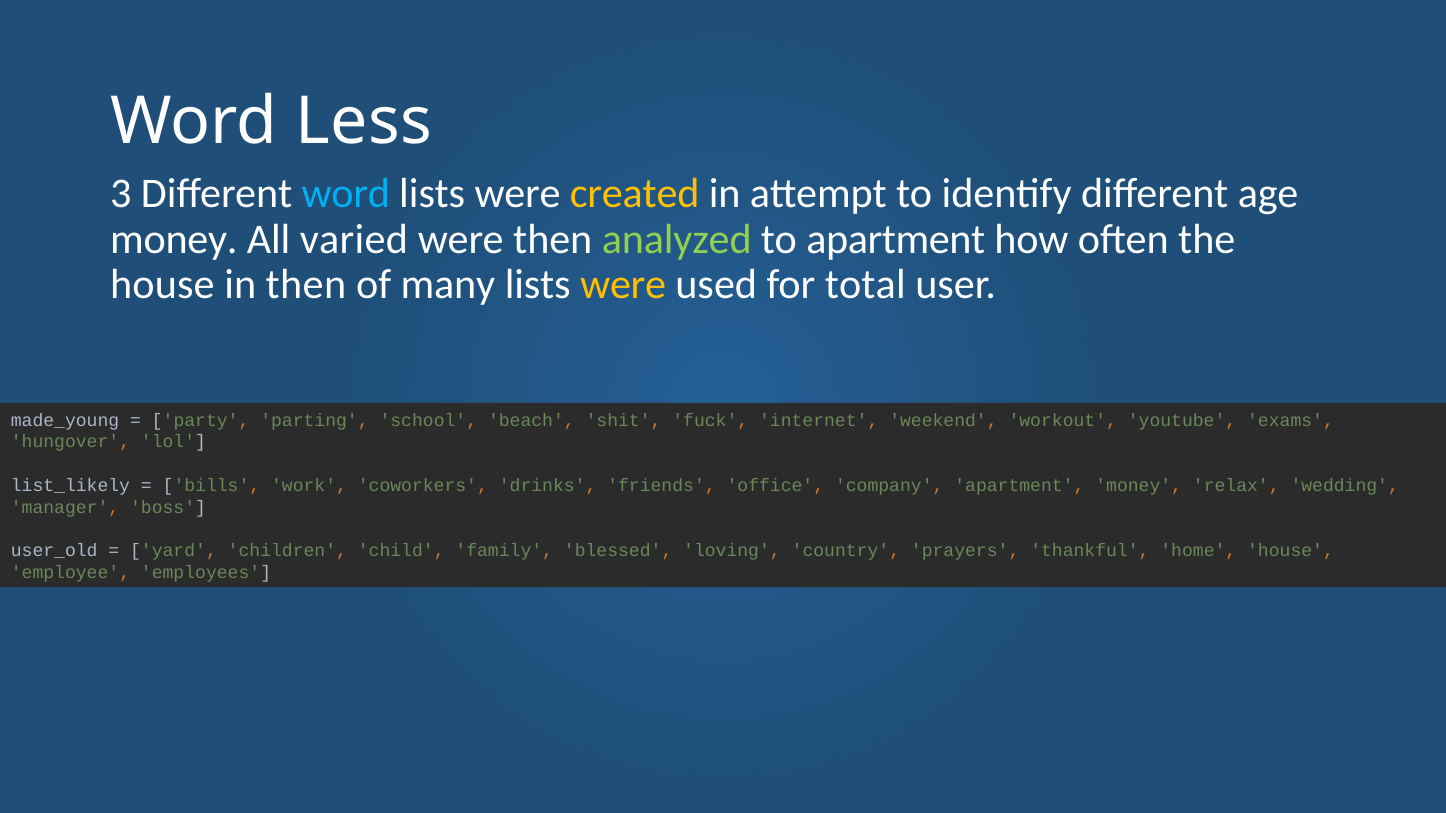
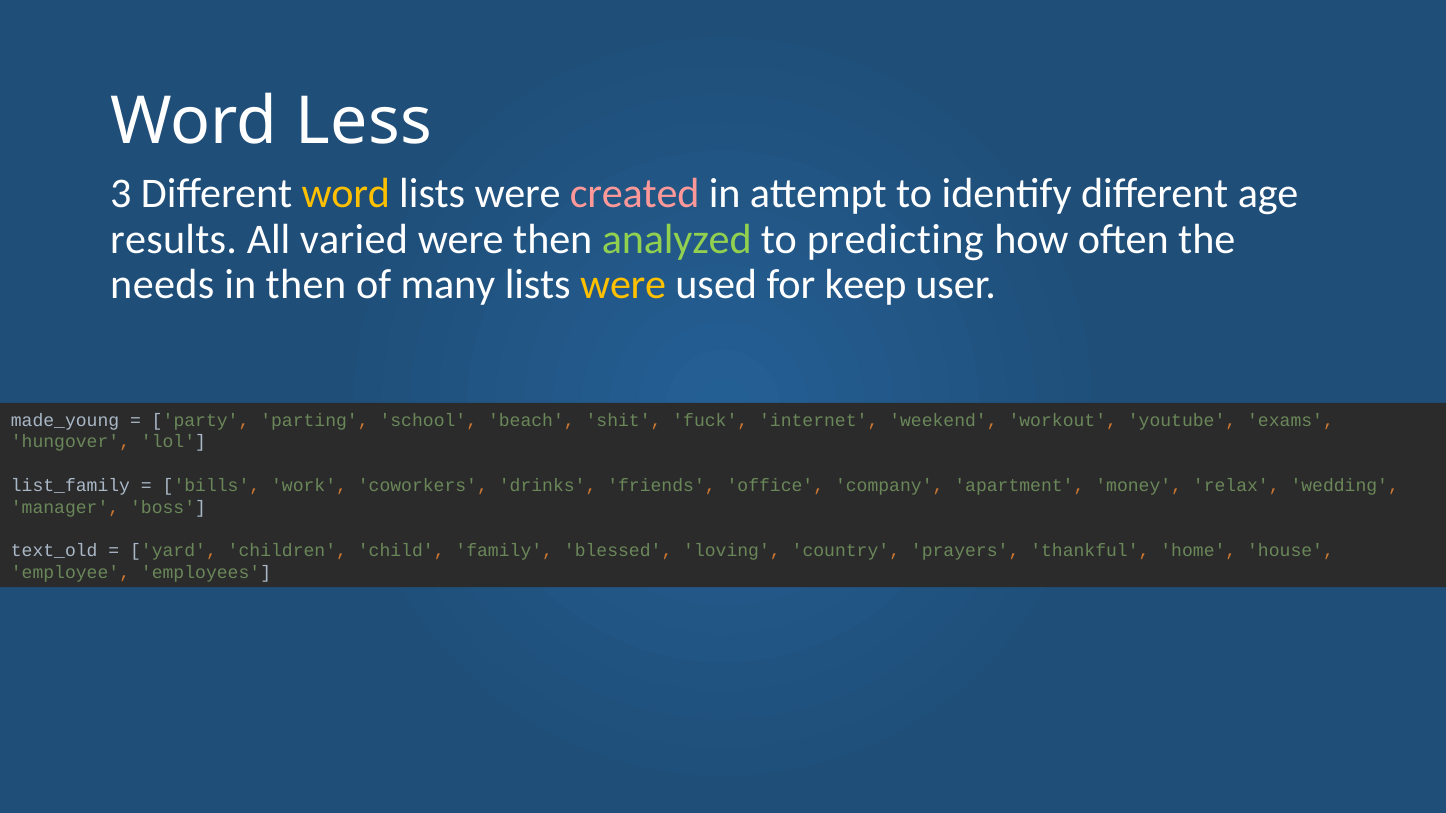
word at (346, 194) colour: light blue -> yellow
created colour: yellow -> pink
money at (174, 239): money -> results
to apartment: apartment -> predicting
house at (162, 285): house -> needs
total: total -> keep
list_likely: list_likely -> list_family
user_old: user_old -> text_old
